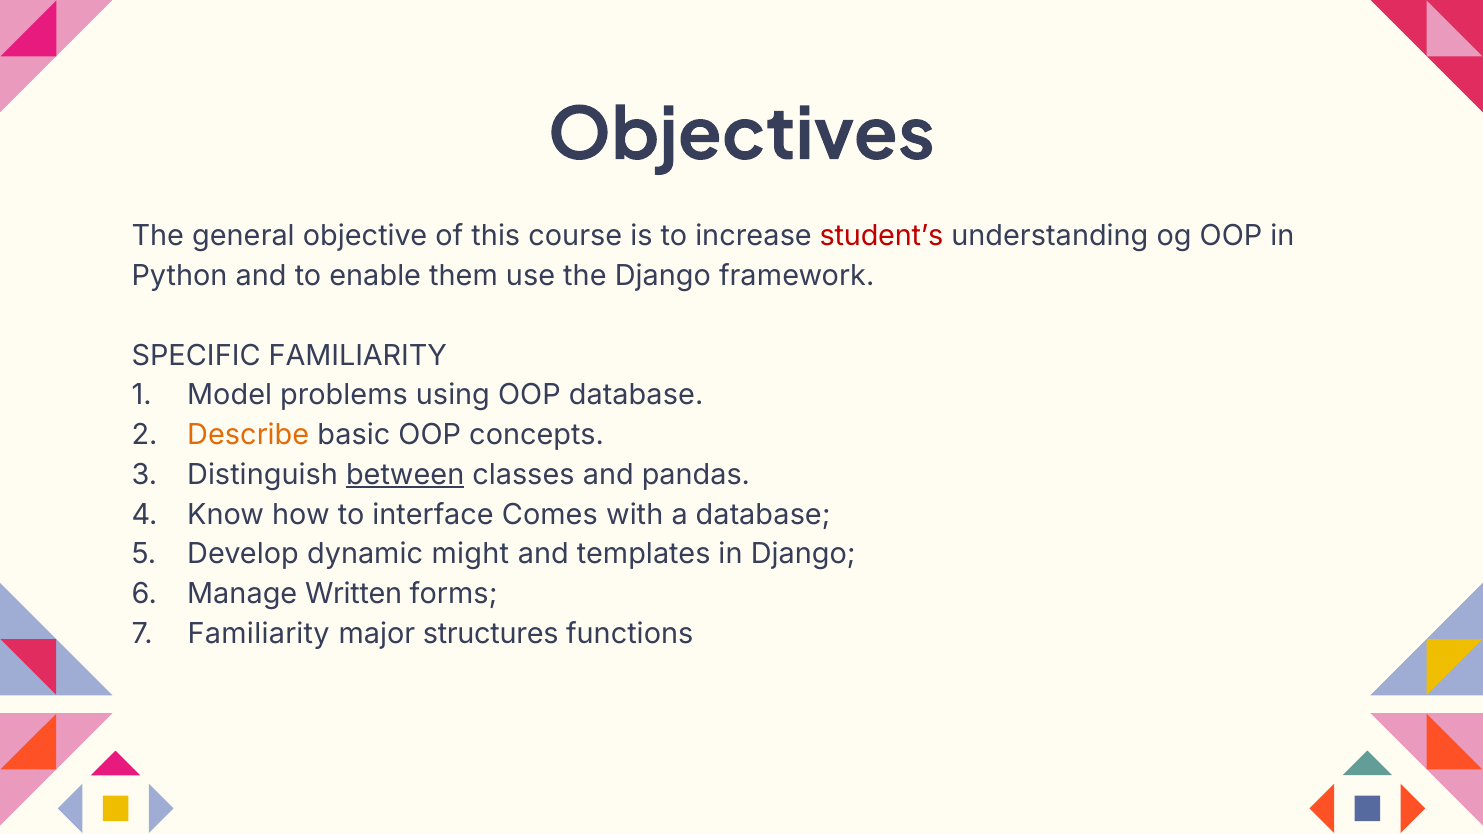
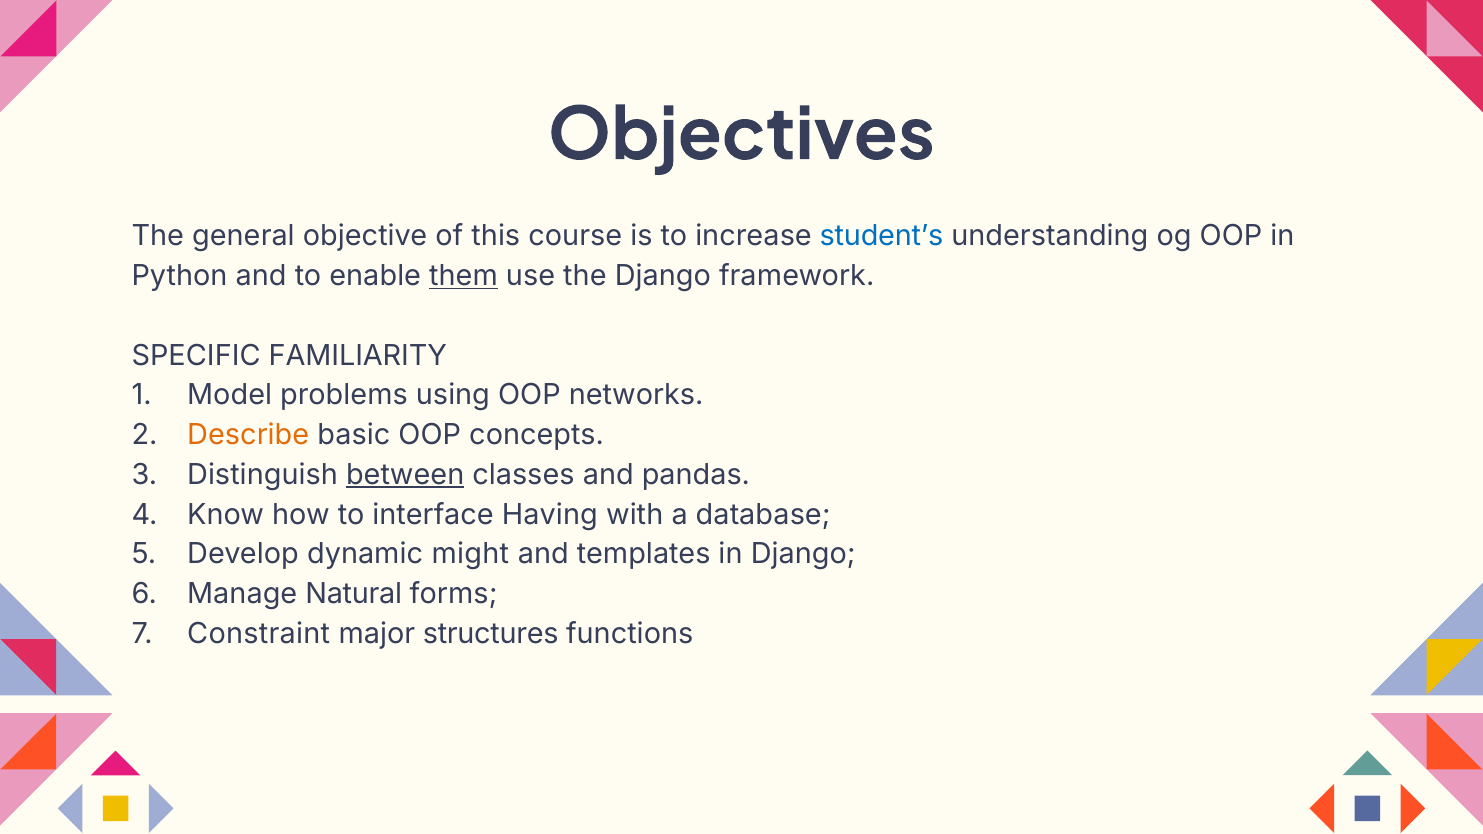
student’s colour: red -> blue
them underline: none -> present
OOP database: database -> networks
Comes: Comes -> Having
Written: Written -> Natural
Familiarity at (259, 634): Familiarity -> Constraint
